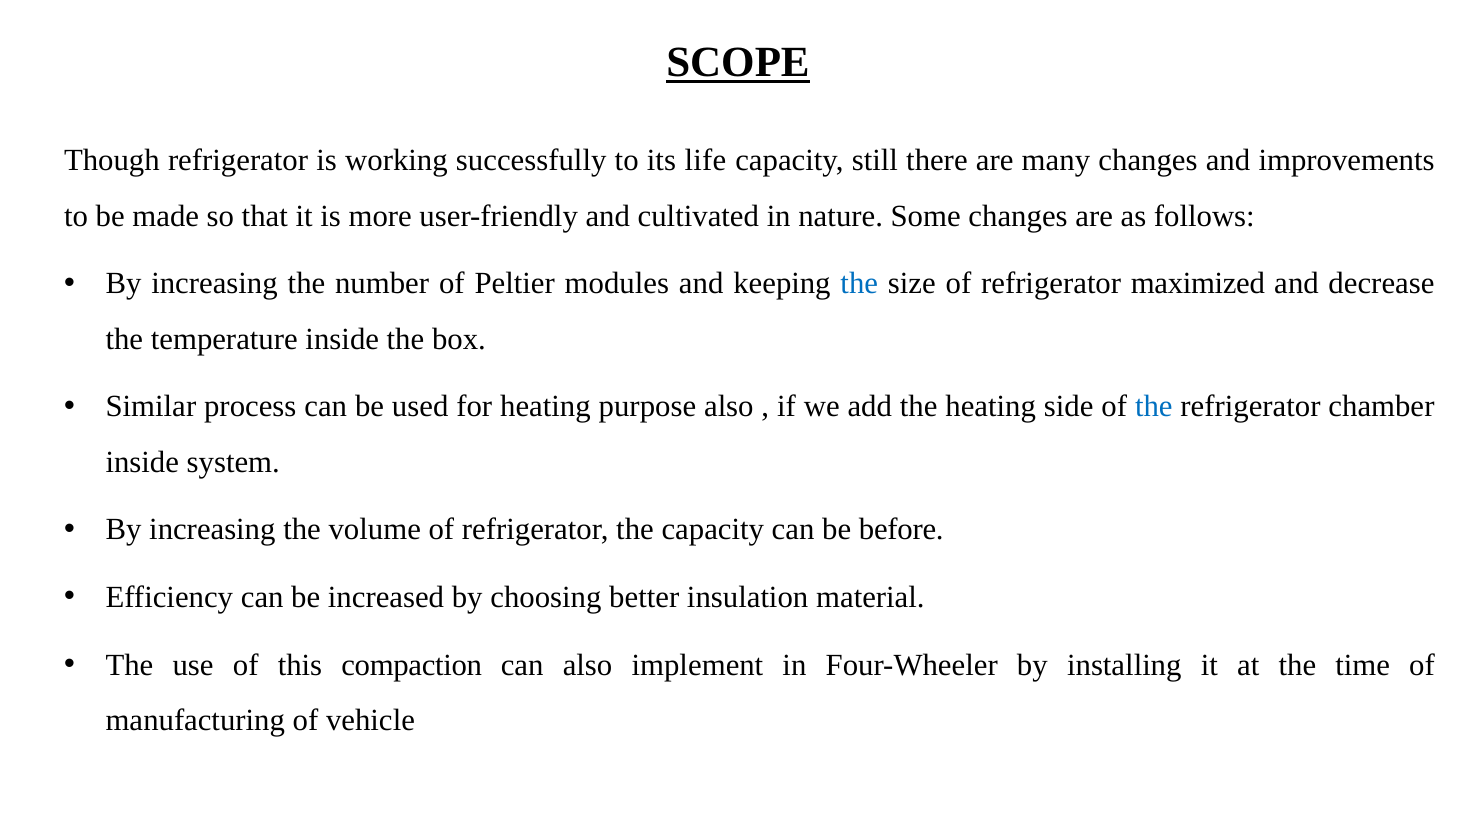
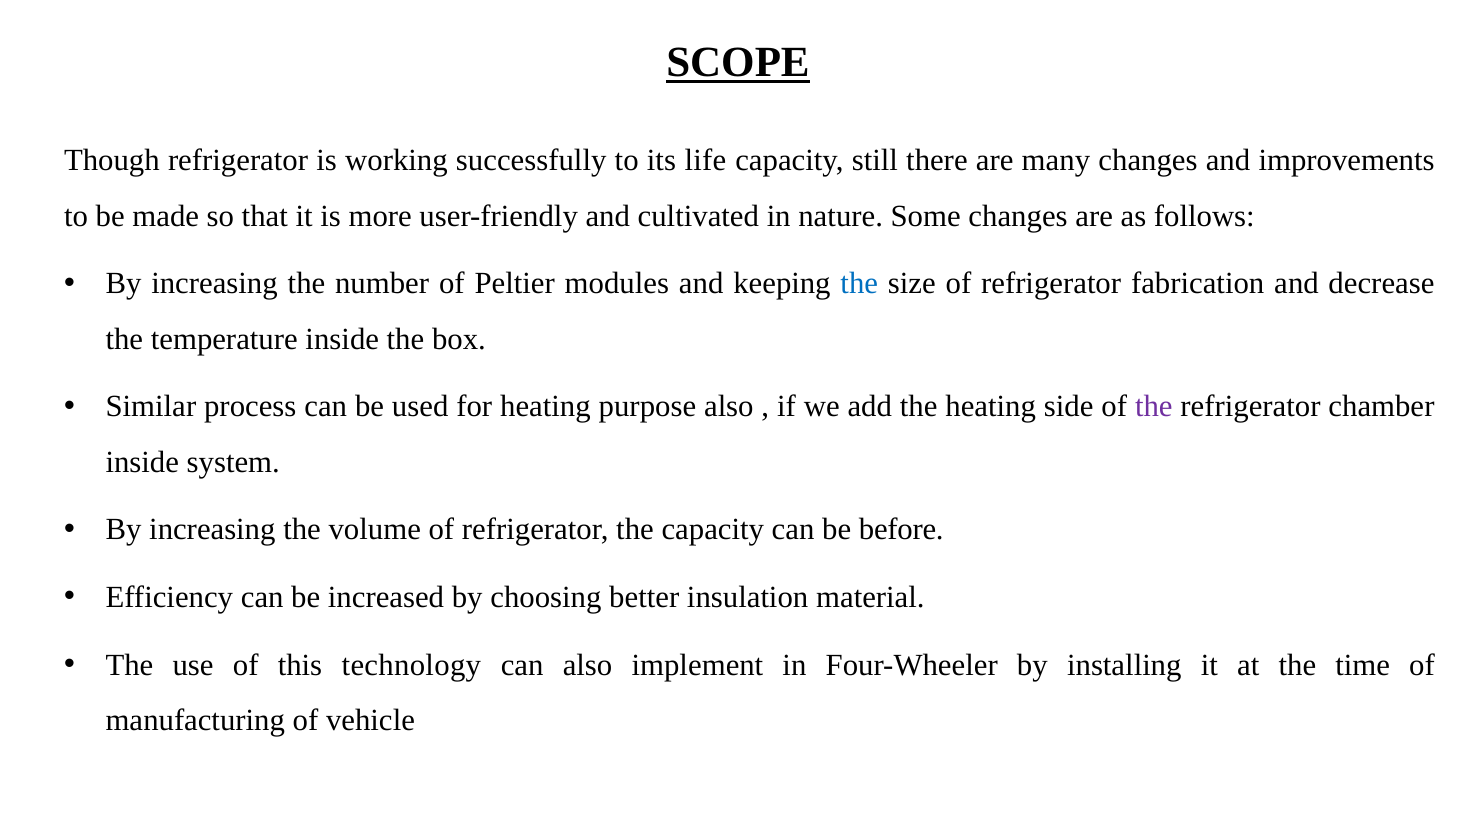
maximized: maximized -> fabrication
the at (1154, 407) colour: blue -> purple
compaction: compaction -> technology
